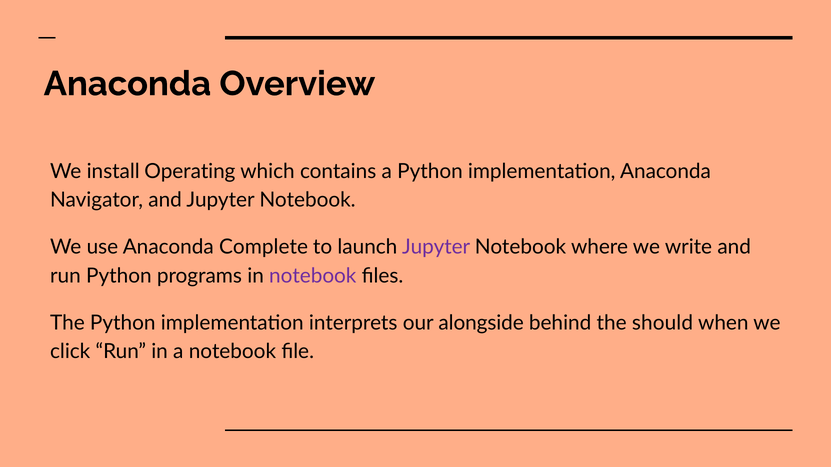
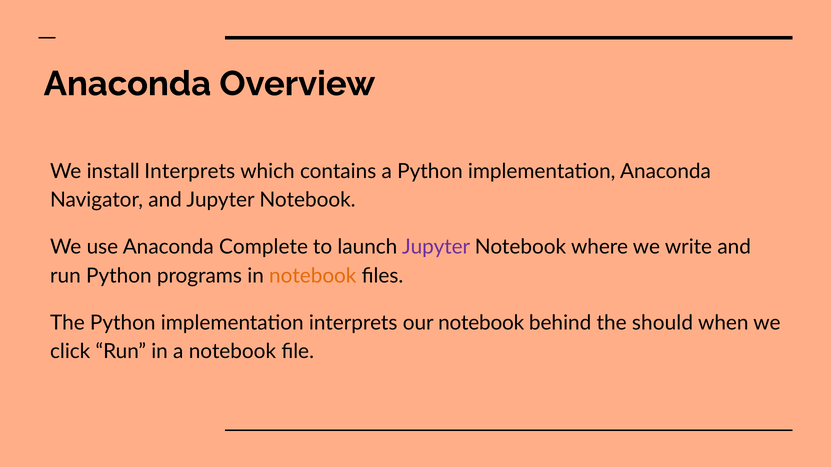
install Operating: Operating -> Interprets
notebook at (313, 276) colour: purple -> orange
our alongside: alongside -> notebook
